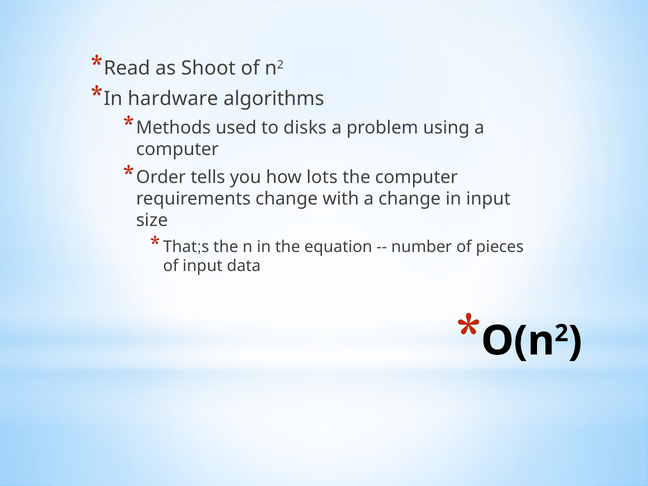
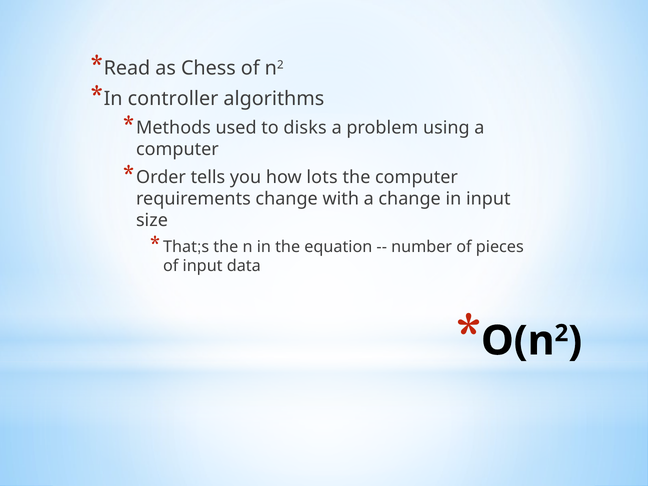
Shoot: Shoot -> Chess
hardware: hardware -> controller
